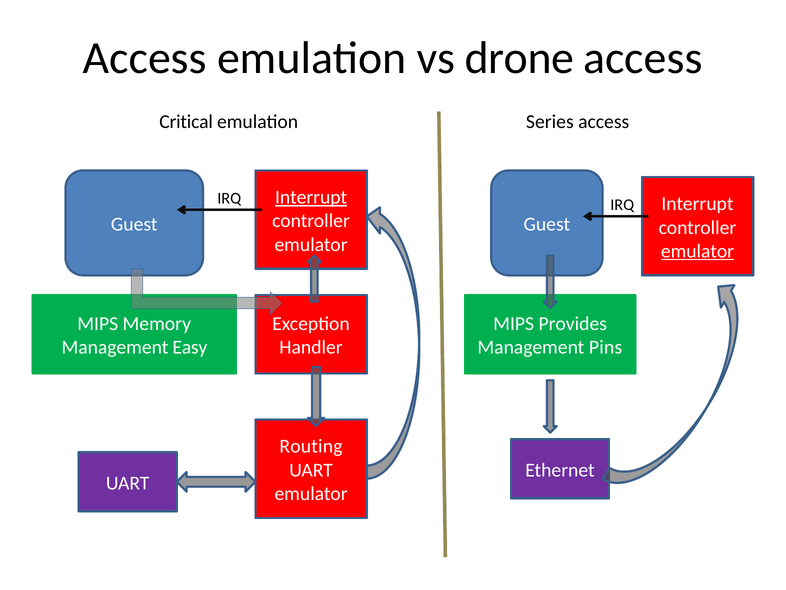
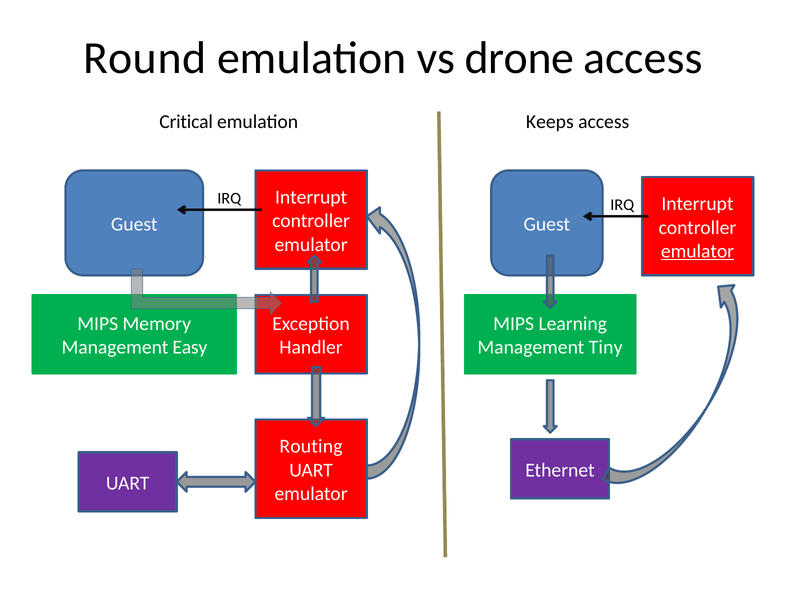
Access at (145, 58): Access -> Round
Series: Series -> Keeps
Interrupt at (311, 197) underline: present -> none
Provides: Provides -> Learning
Pins: Pins -> Tiny
